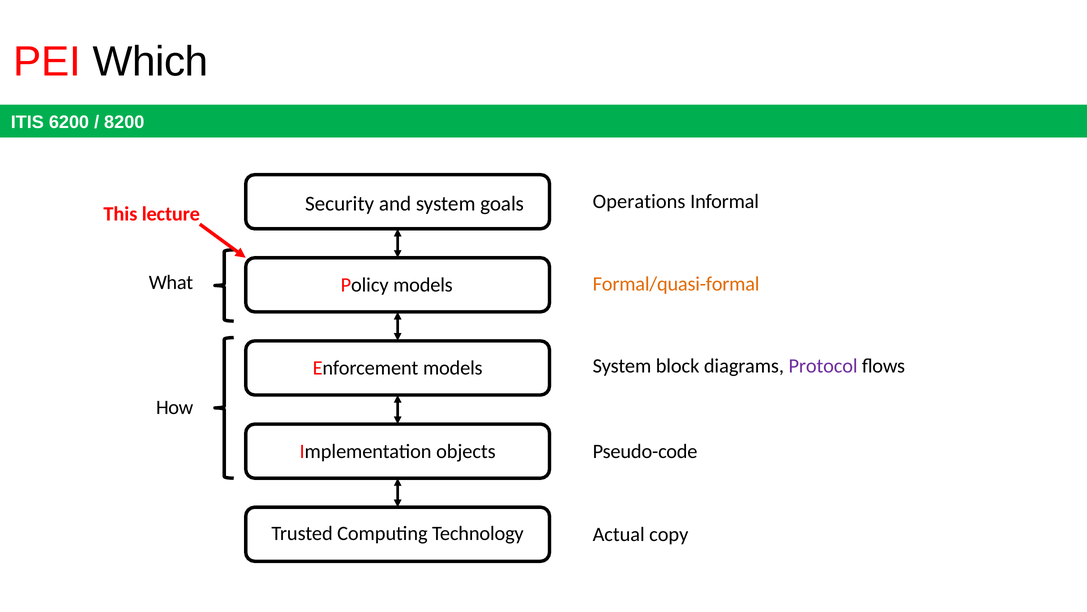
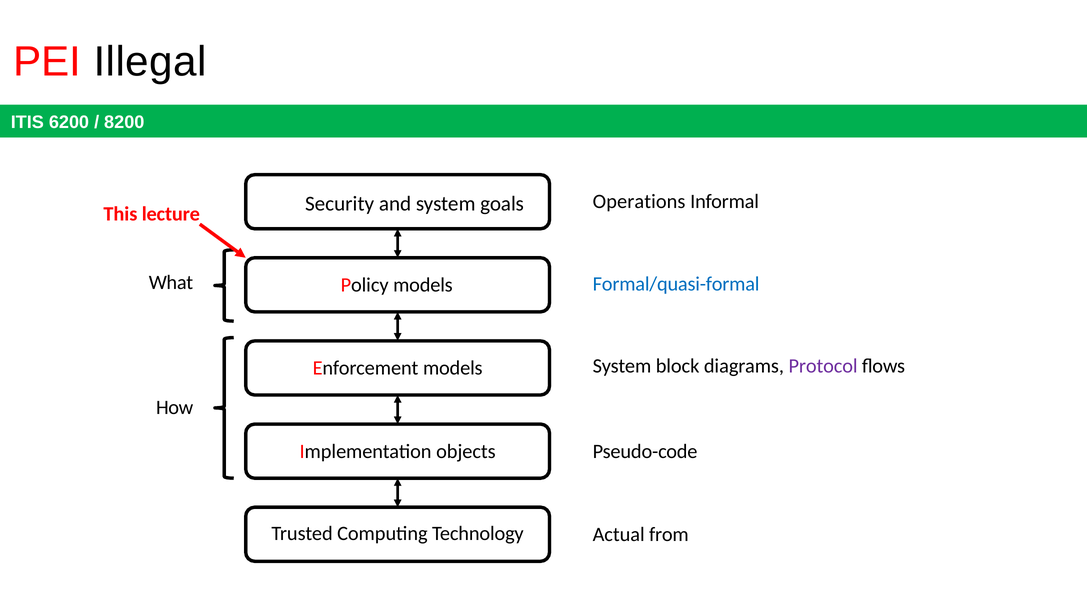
Which: Which -> Illegal
Formal/quasi-formal colour: orange -> blue
copy: copy -> from
